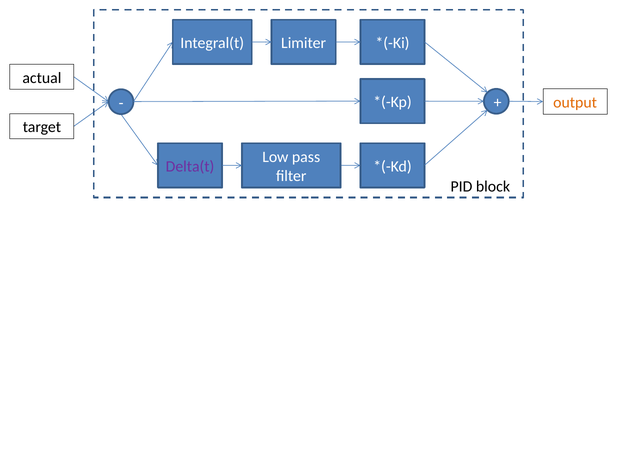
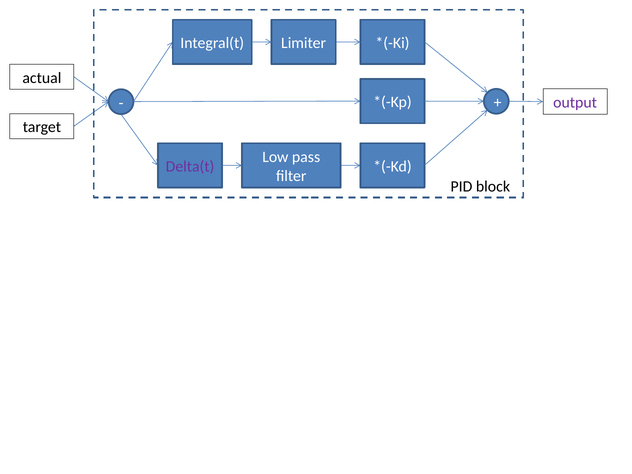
output colour: orange -> purple
